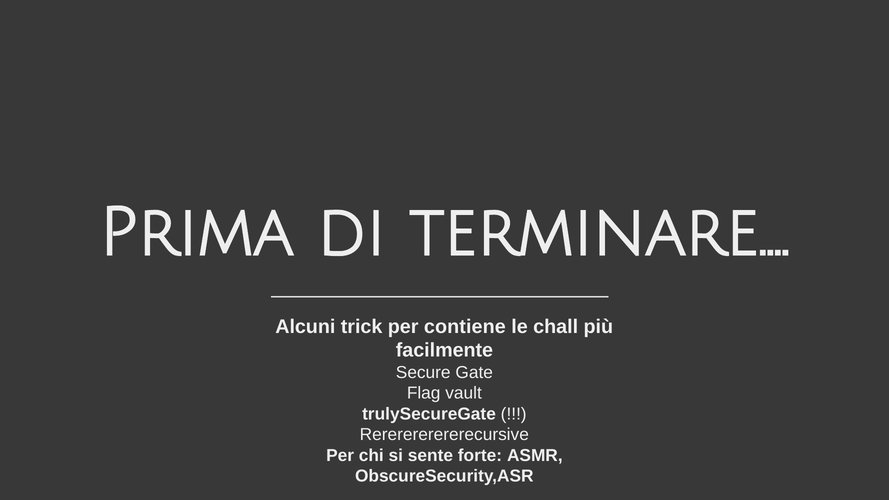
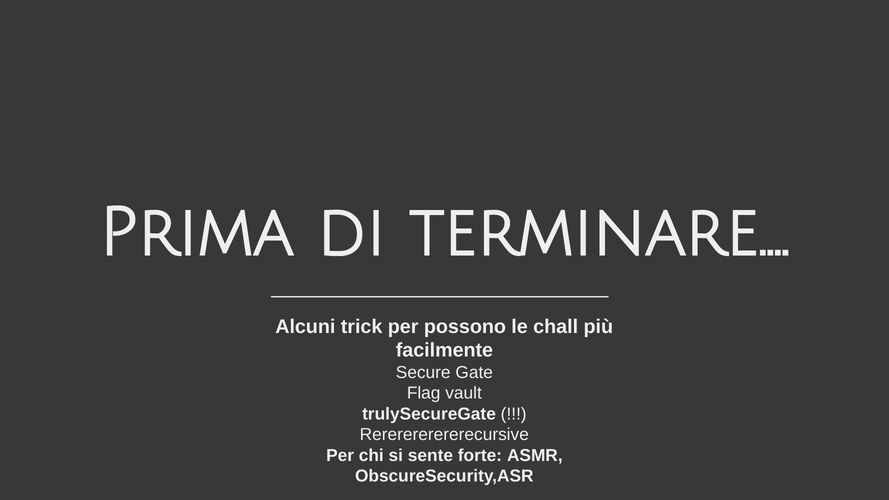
contiene: contiene -> possono
